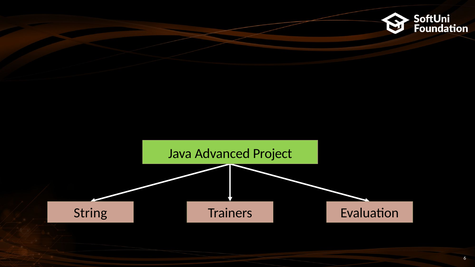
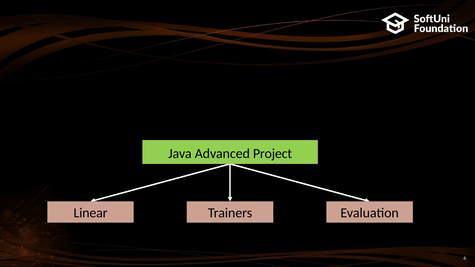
String: String -> Linear
